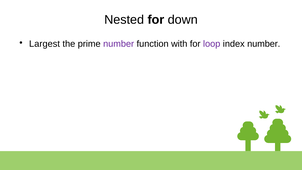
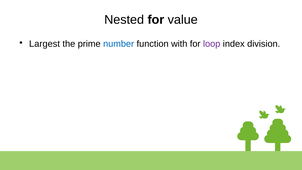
down: down -> value
number at (119, 44) colour: purple -> blue
index number: number -> division
